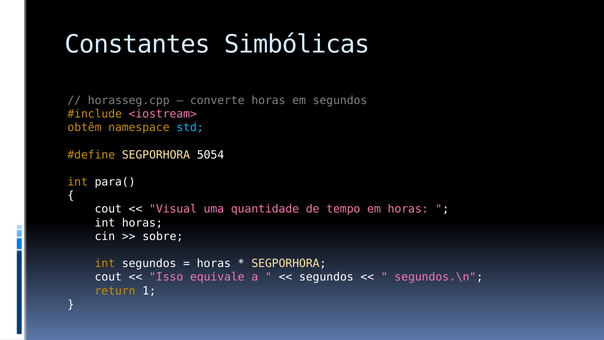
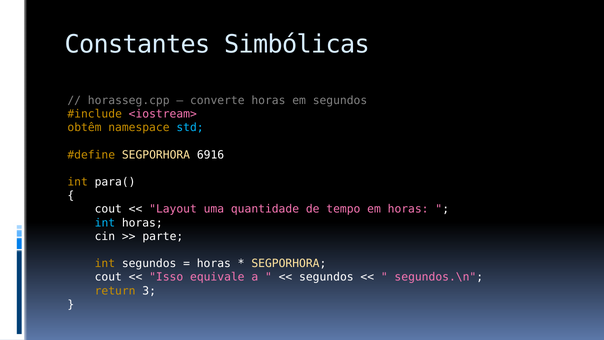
5054: 5054 -> 6916
Visual: Visual -> Layout
int at (105, 223) colour: white -> light blue
sobre: sobre -> parte
1: 1 -> 3
